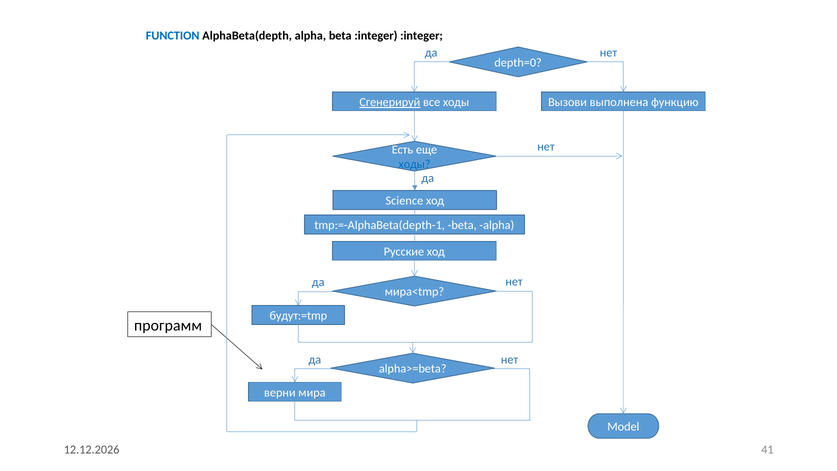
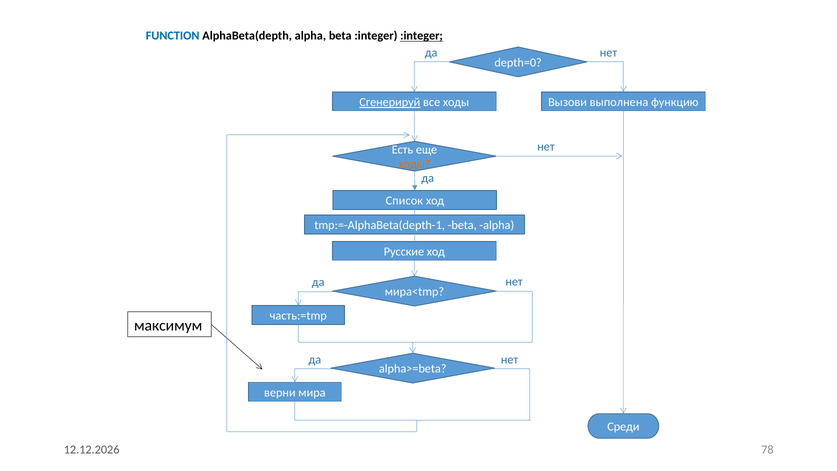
:integer at (422, 36) underline: none -> present
ходы at (415, 164) colour: blue -> orange
Science: Science -> Список
будут:=tmp: будут:=tmp -> часть:=tmp
программ: программ -> максимум
Model: Model -> Среди
41: 41 -> 78
